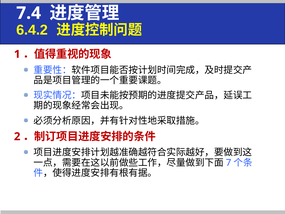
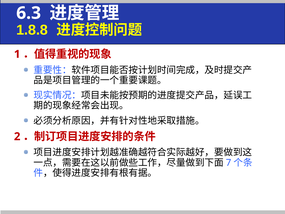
7.4: 7.4 -> 6.3
6.4.2: 6.4.2 -> 1.8.8
